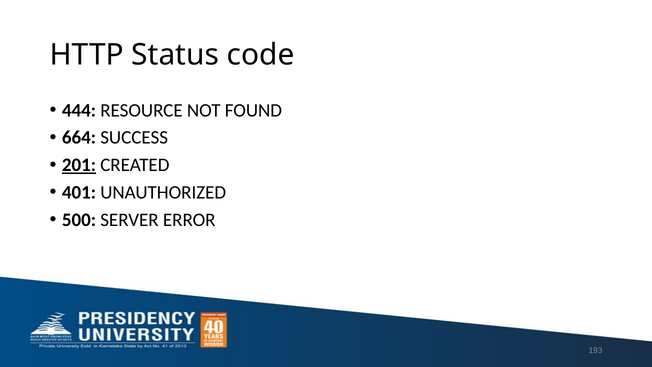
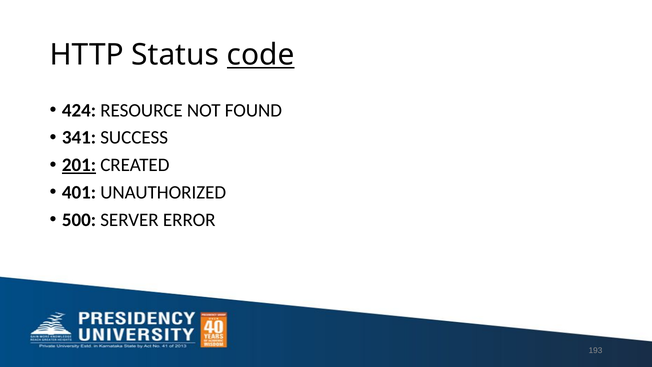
code underline: none -> present
444: 444 -> 424
664: 664 -> 341
